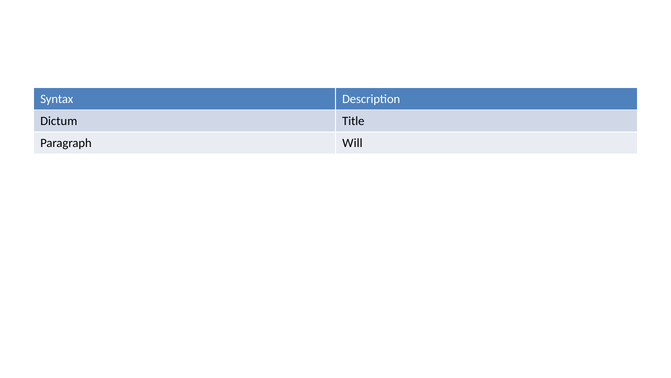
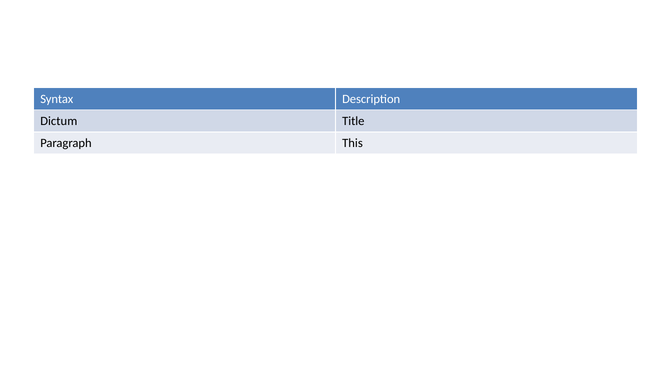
Will: Will -> This
